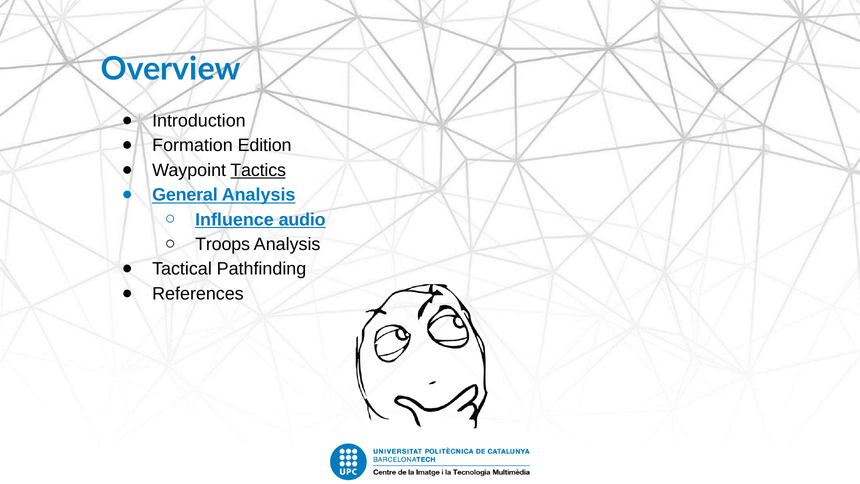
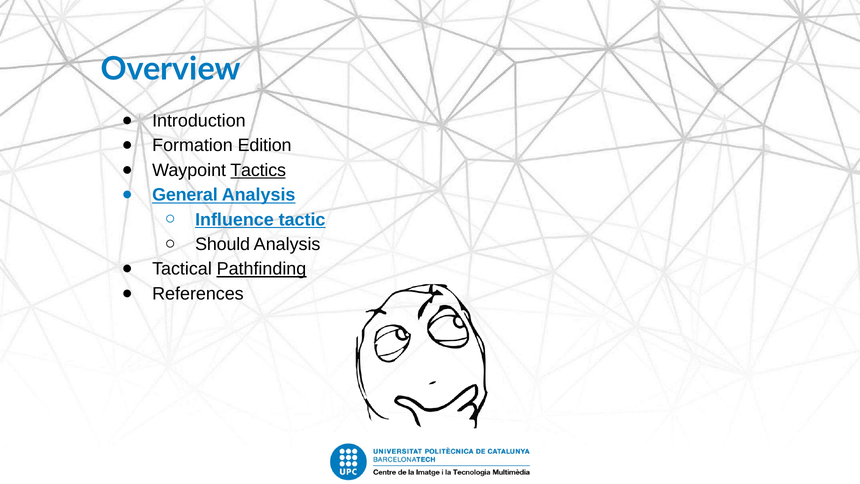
audio: audio -> tactic
Troops: Troops -> Should
Pathfinding underline: none -> present
